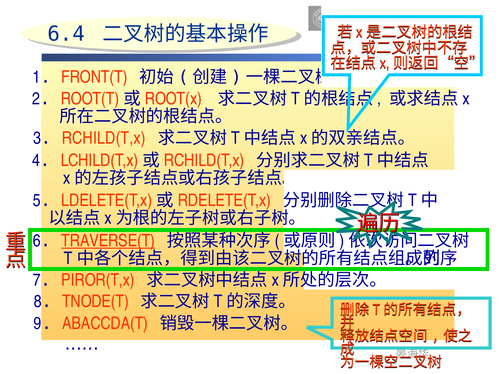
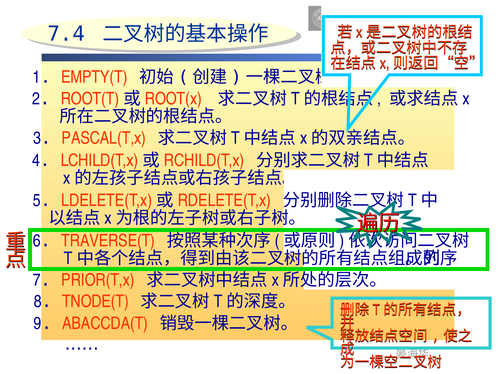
6.4: 6.4 -> 7.4
FRONT(T: FRONT(T -> EMPTY(T
RCHILD(T,x: RCHILD(T,x -> PASCAL(T,x
TRAVERSE(T underline: present -> none
PIROR(T,x: PIROR(T,x -> PRIOR(T,x
